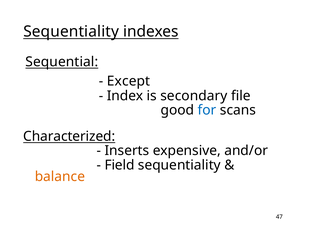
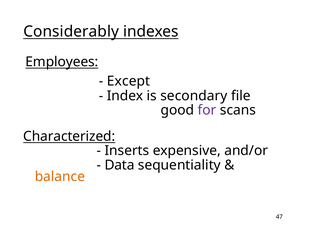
Sequentiality at (71, 32): Sequentiality -> Considerably
Sequential: Sequential -> Employees
for colour: blue -> purple
Field: Field -> Data
